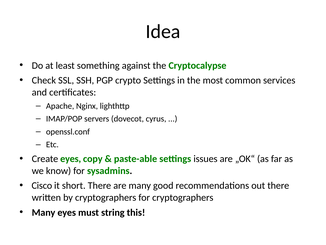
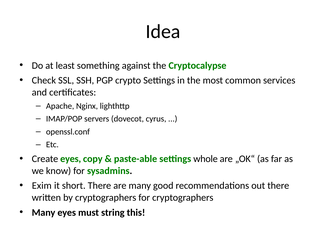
issues: issues -> whole
Cisco: Cisco -> Exim
